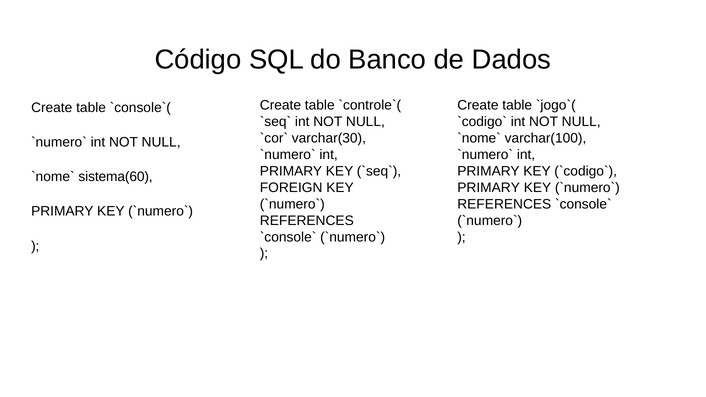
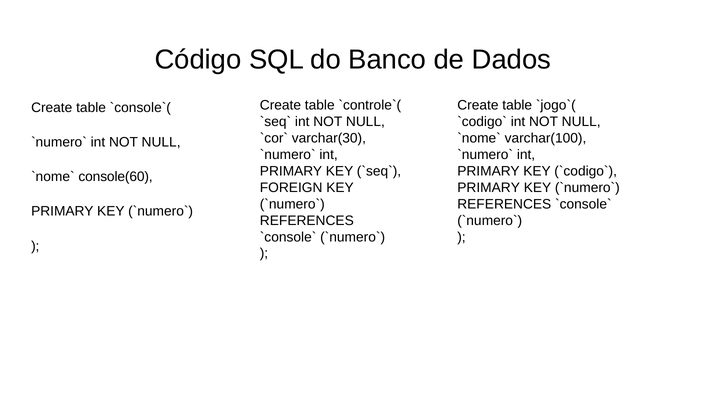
sistema(60: sistema(60 -> console(60
